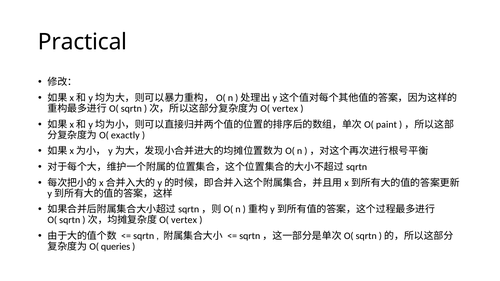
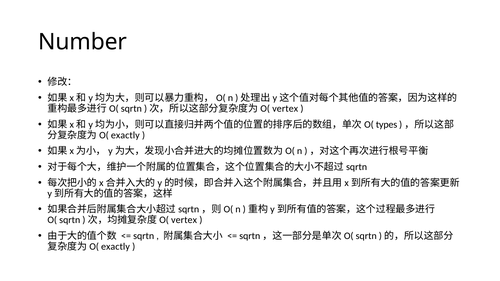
Practical: Practical -> Number
paint: paint -> types
queries at (116, 247): queries -> exactly
